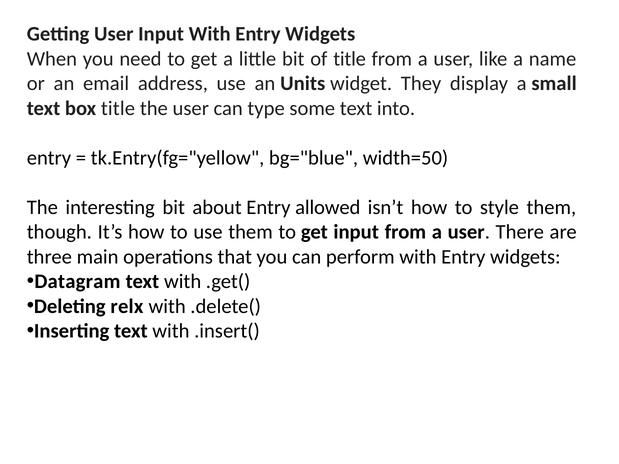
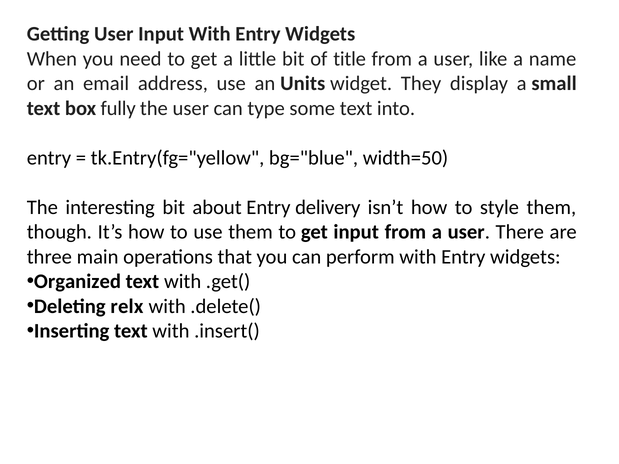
box title: title -> fully
allowed: allowed -> delivery
Datagram: Datagram -> Organized
